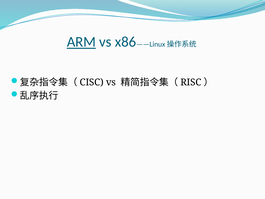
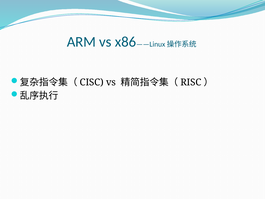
ARM underline: present -> none
